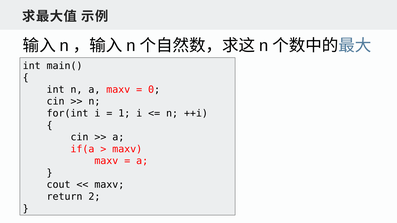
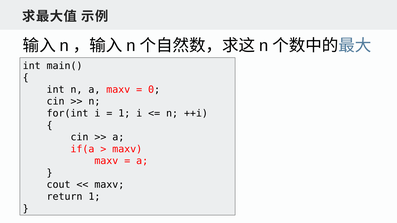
return 2: 2 -> 1
